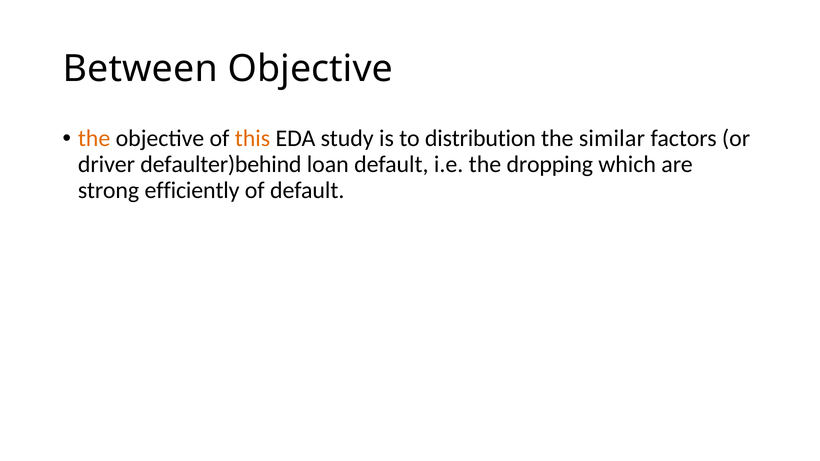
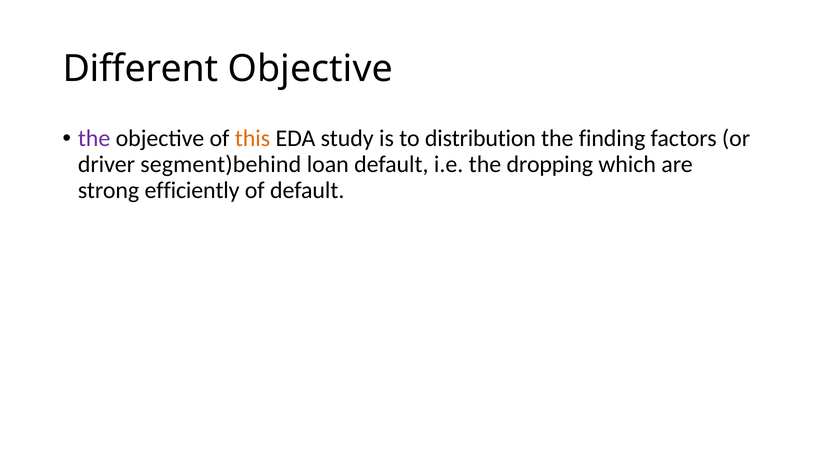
Between: Between -> Different
the at (94, 139) colour: orange -> purple
similar: similar -> finding
defaulter)behind: defaulter)behind -> segment)behind
